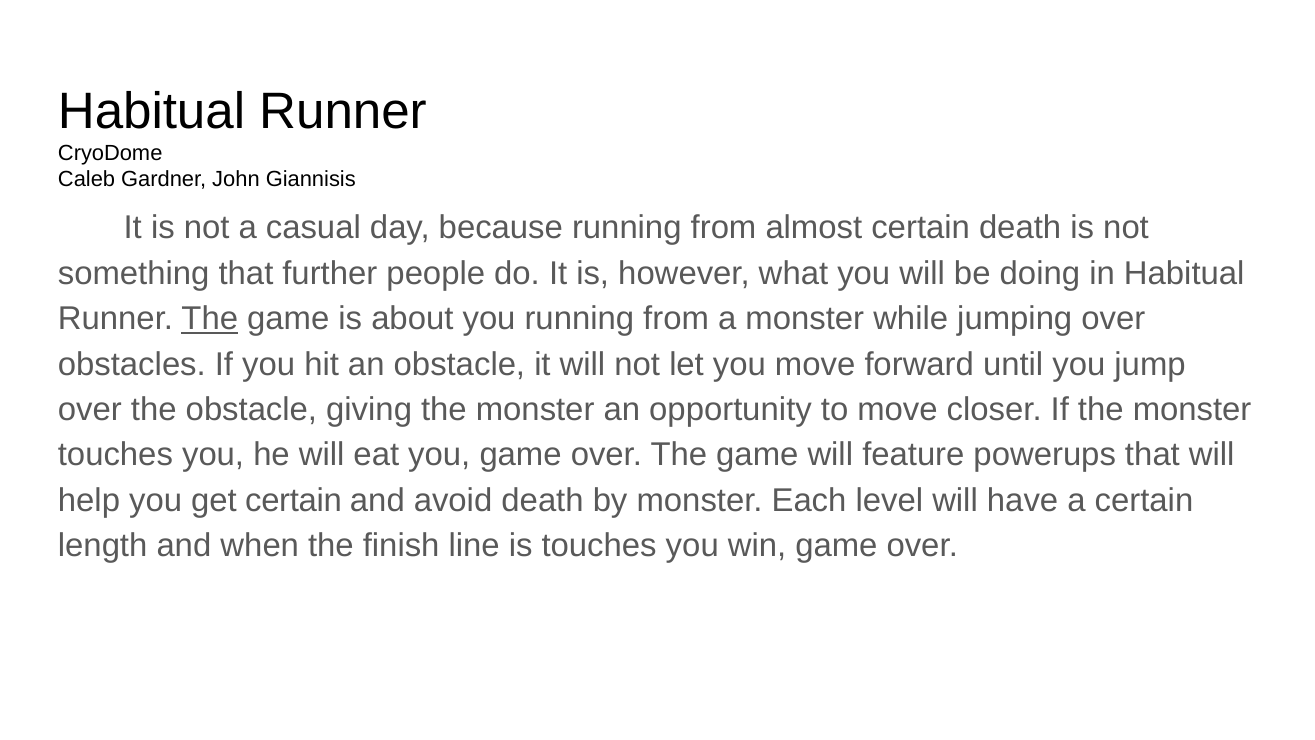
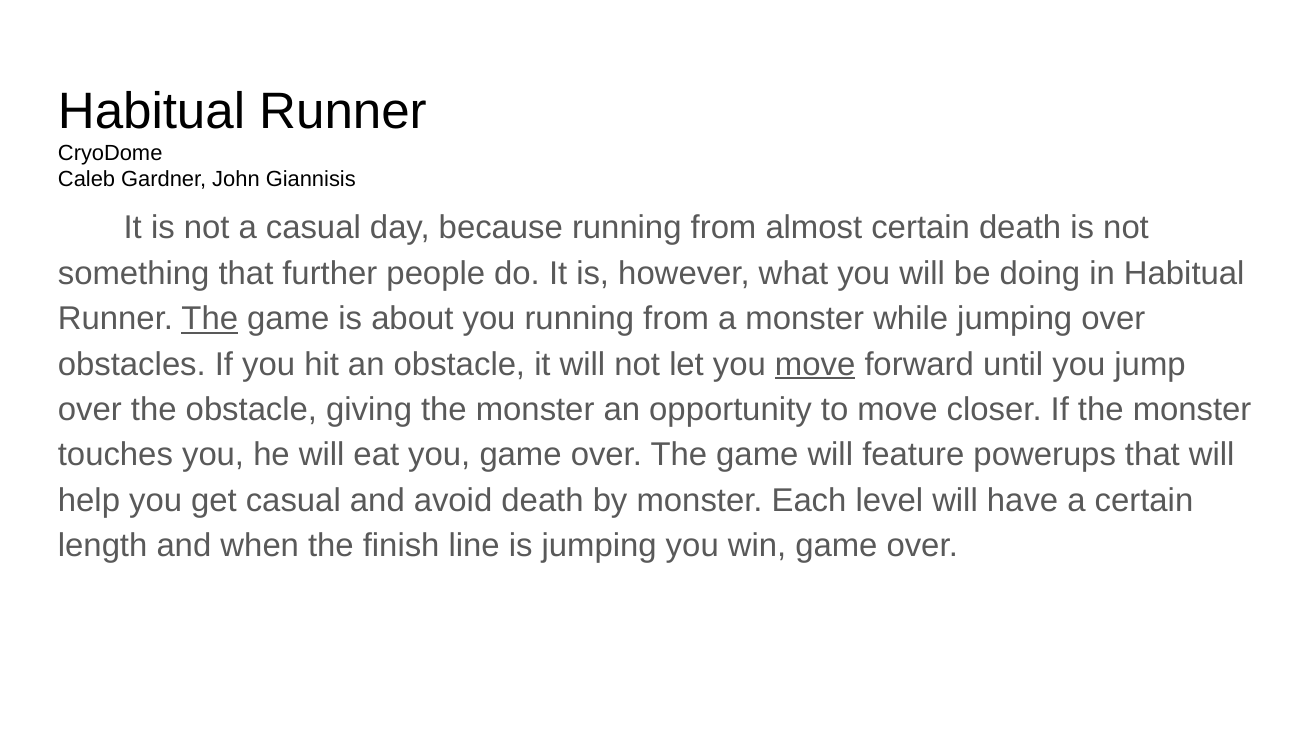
move at (815, 364) underline: none -> present
get certain: certain -> casual
is touches: touches -> jumping
